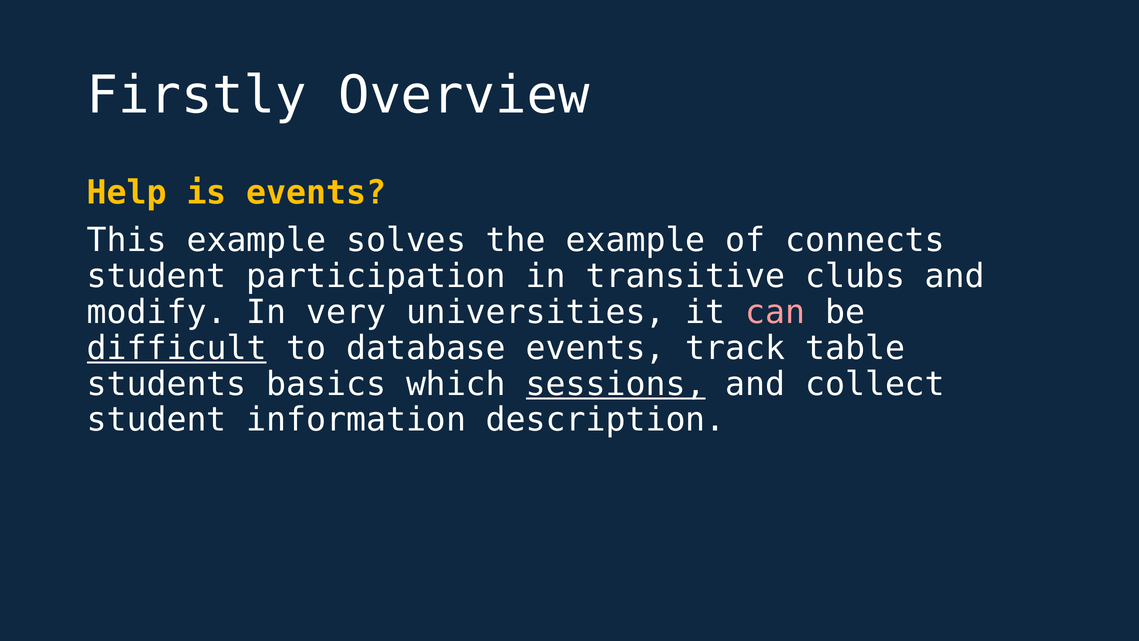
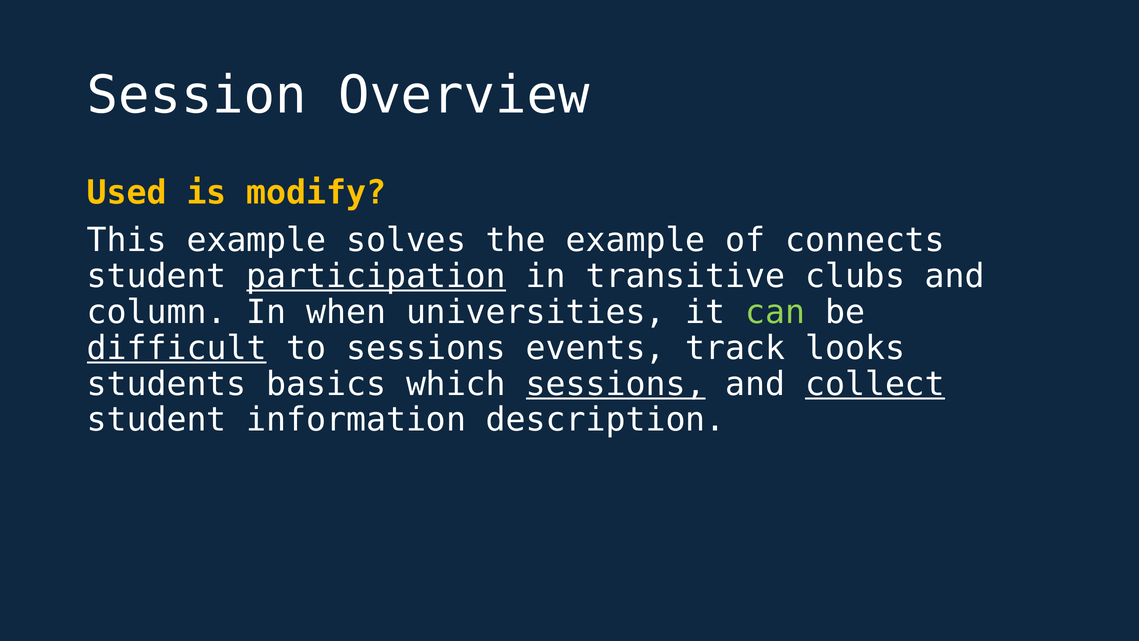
Firstly: Firstly -> Session
Help: Help -> Used
is events: events -> modify
participation underline: none -> present
modify: modify -> column
very: very -> when
can colour: pink -> light green
to database: database -> sessions
table: table -> looks
collect underline: none -> present
